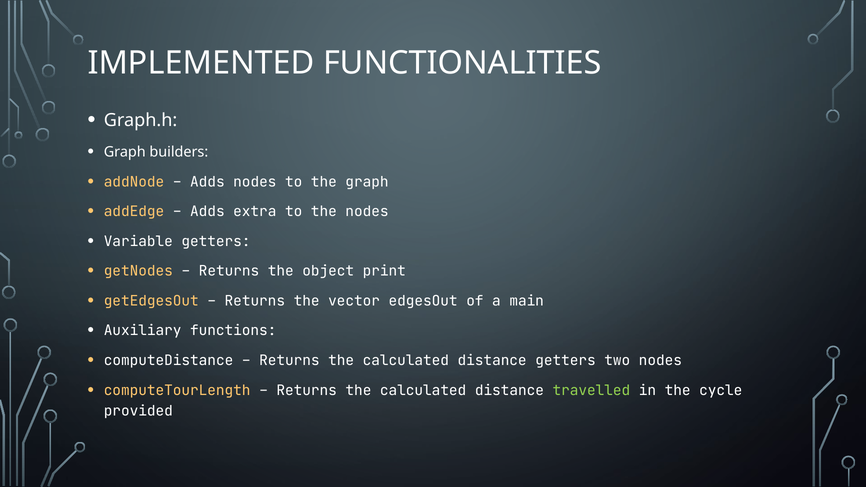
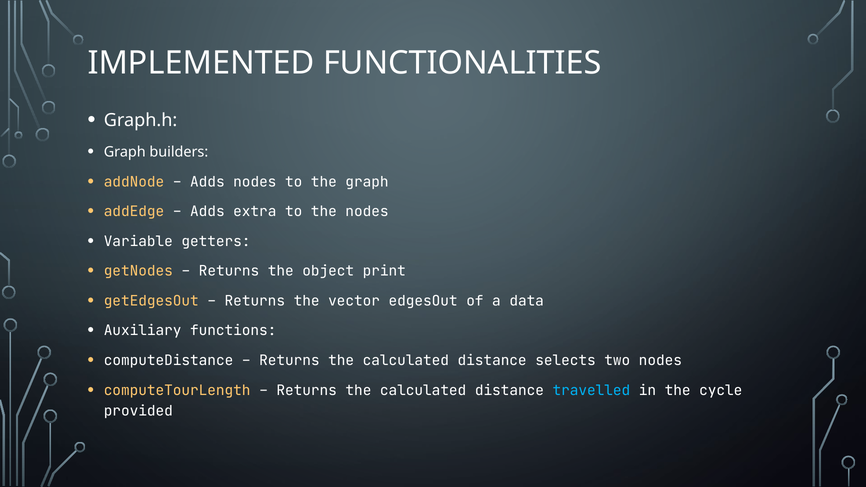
main: main -> data
distance getters: getters -> selects
travelled colour: light green -> light blue
